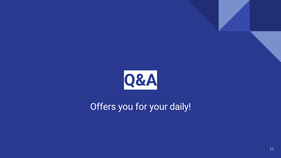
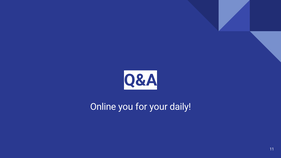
Offers: Offers -> Online
